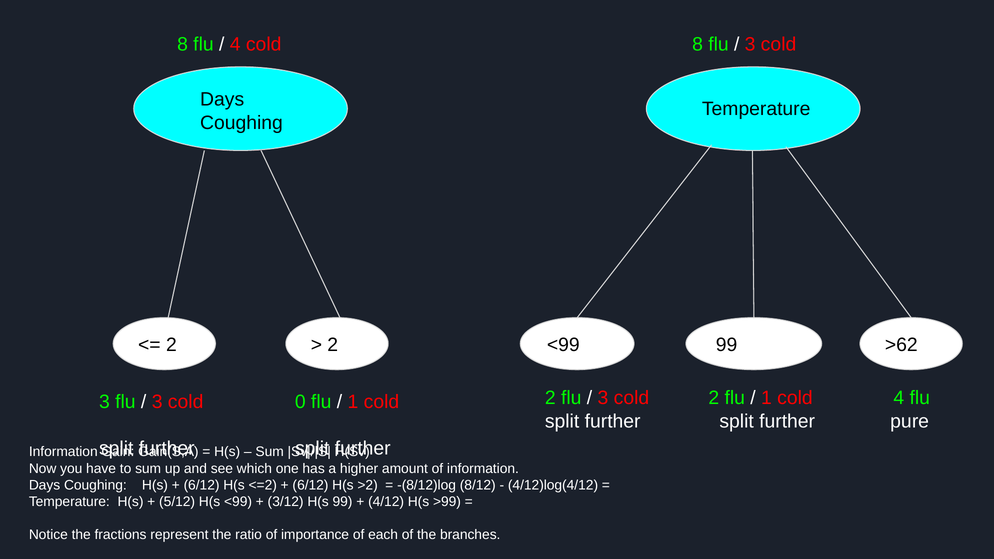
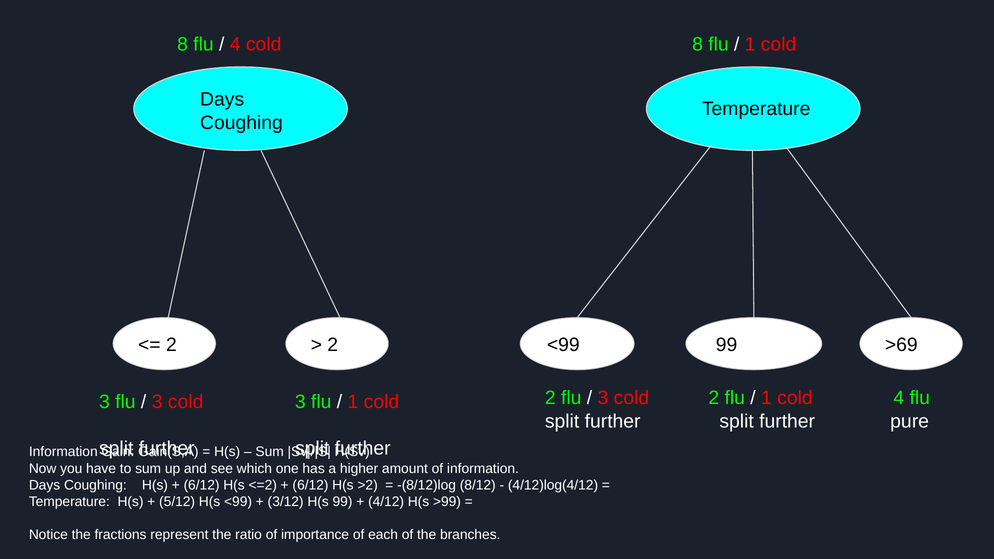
3 at (750, 44): 3 -> 1
>62: >62 -> >69
cold 0: 0 -> 3
